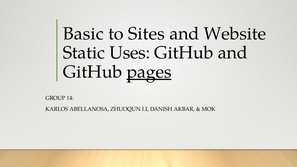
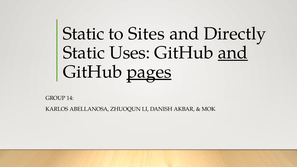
Basic at (83, 34): Basic -> Static
Website: Website -> Directly
and at (233, 53) underline: none -> present
